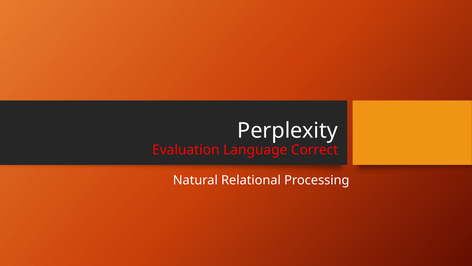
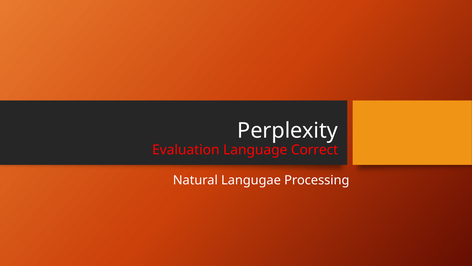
Relational: Relational -> Langugae
